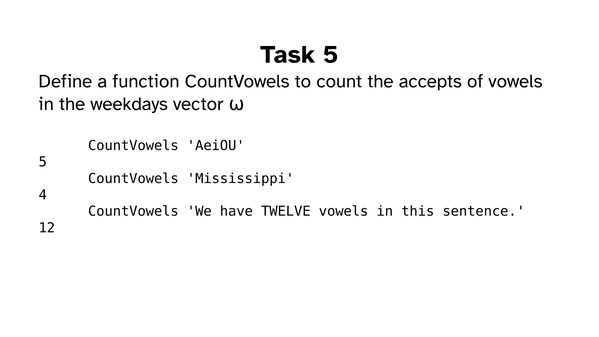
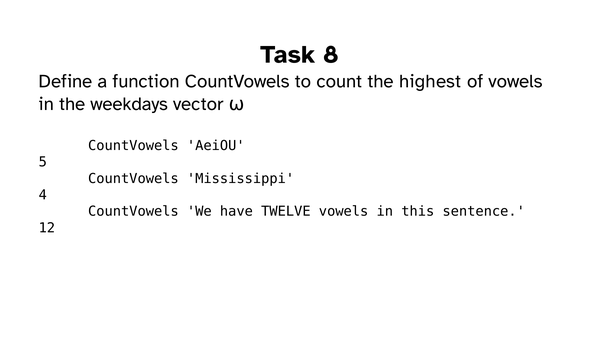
Task 5: 5 -> 8
accepts: accepts -> highest
